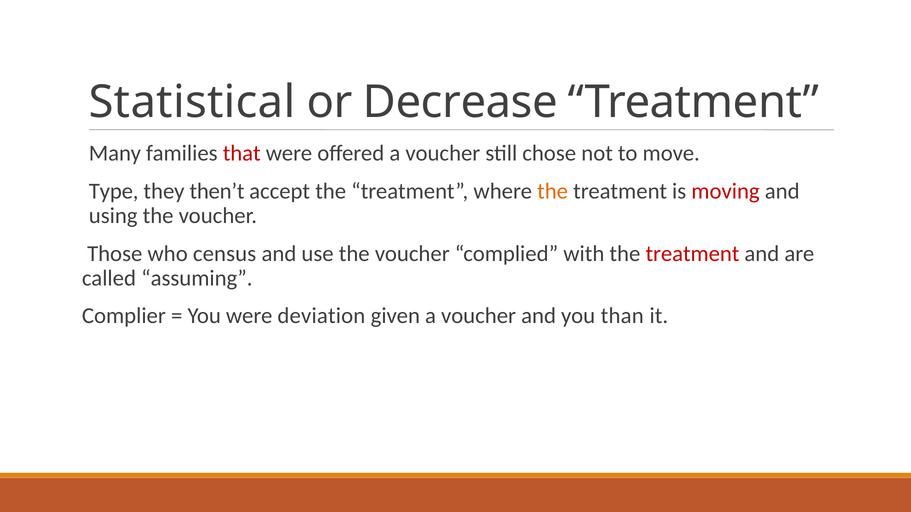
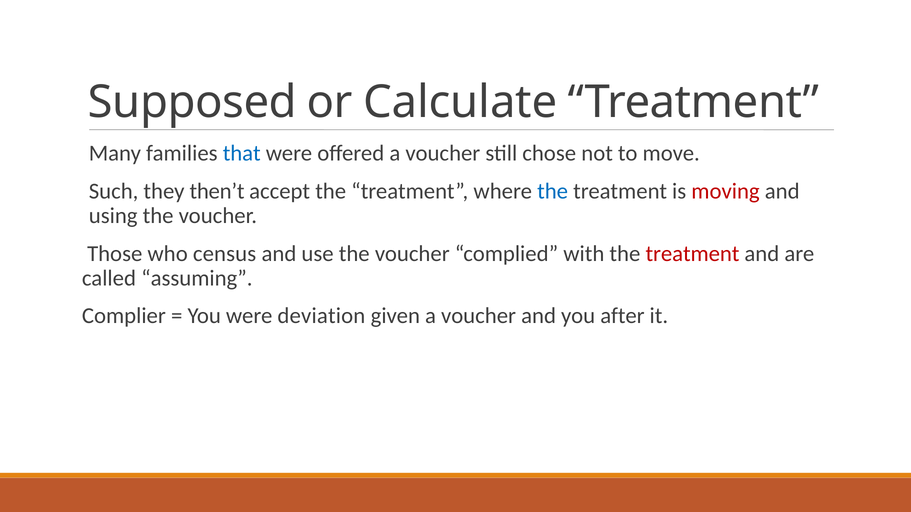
Statistical: Statistical -> Supposed
Decrease: Decrease -> Calculate
that colour: red -> blue
Type: Type -> Such
the at (553, 191) colour: orange -> blue
than: than -> after
